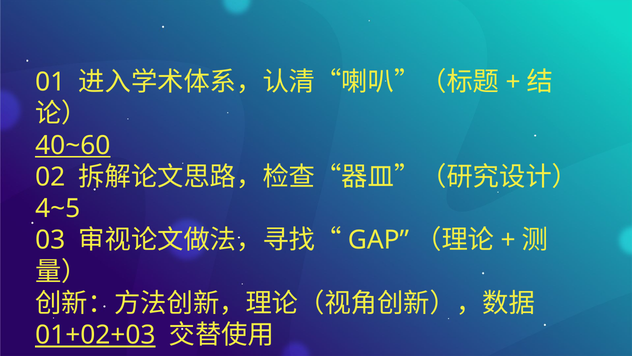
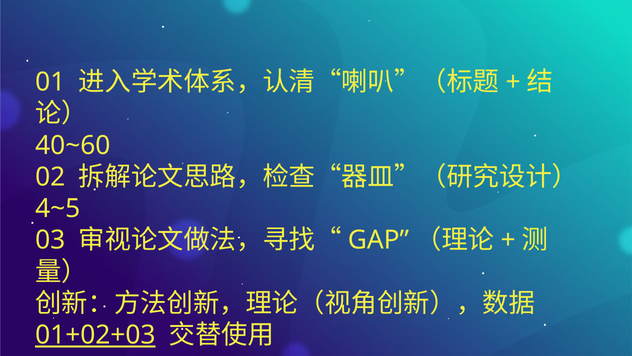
40~60 underline: present -> none
